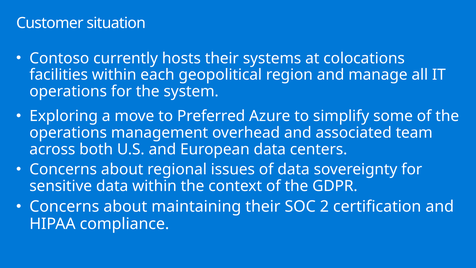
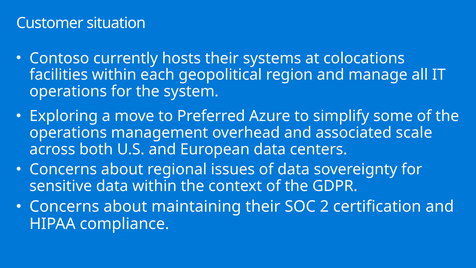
team: team -> scale
